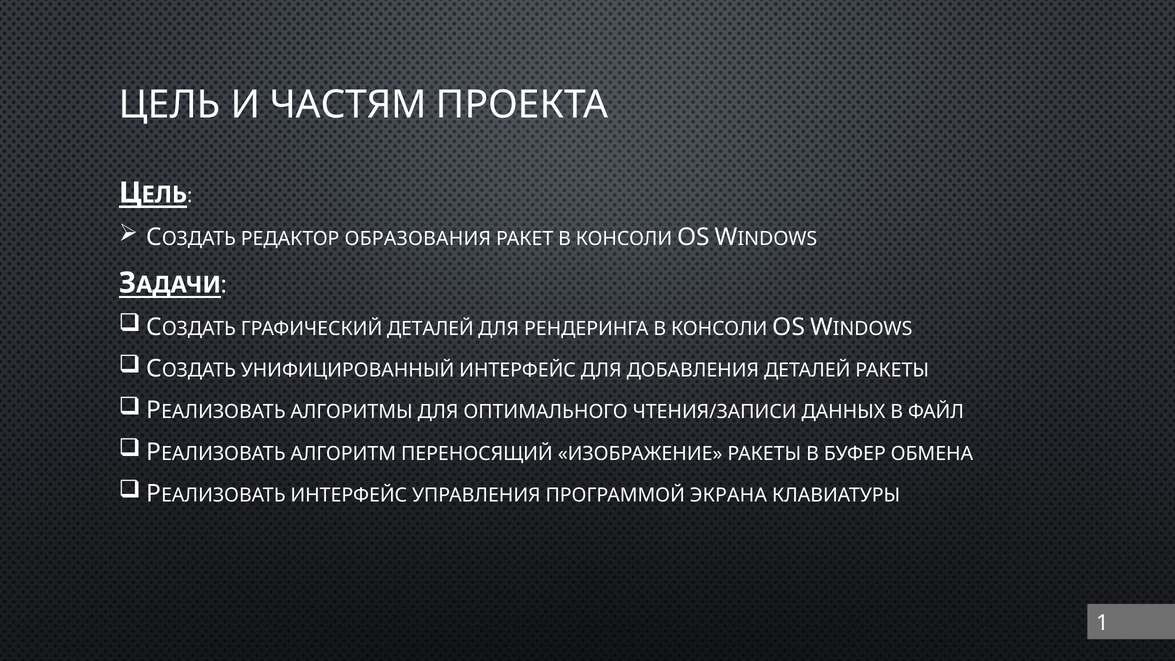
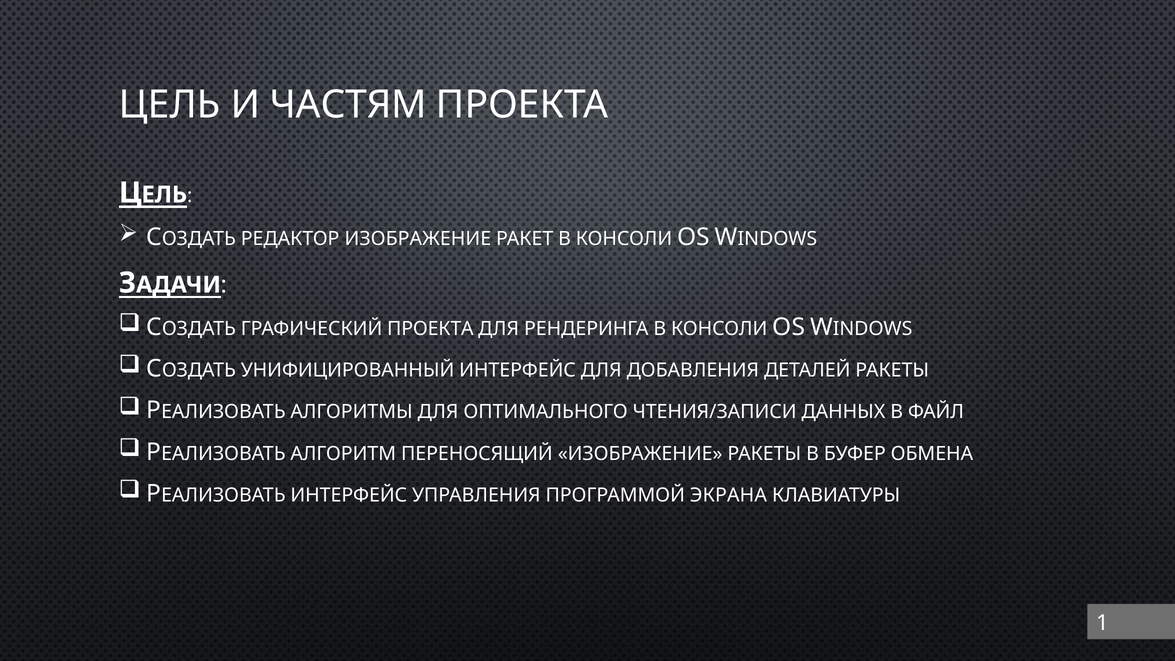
РЕДАКТОР ОБРАЗОВАНИЯ: ОБРАЗОВАНИЯ -> ИЗОБРАЖЕНИЕ
ГРАФИЧЕСКИЙ ДЕТАЛЕЙ: ДЕТАЛЕЙ -> ПРОЕКТА
